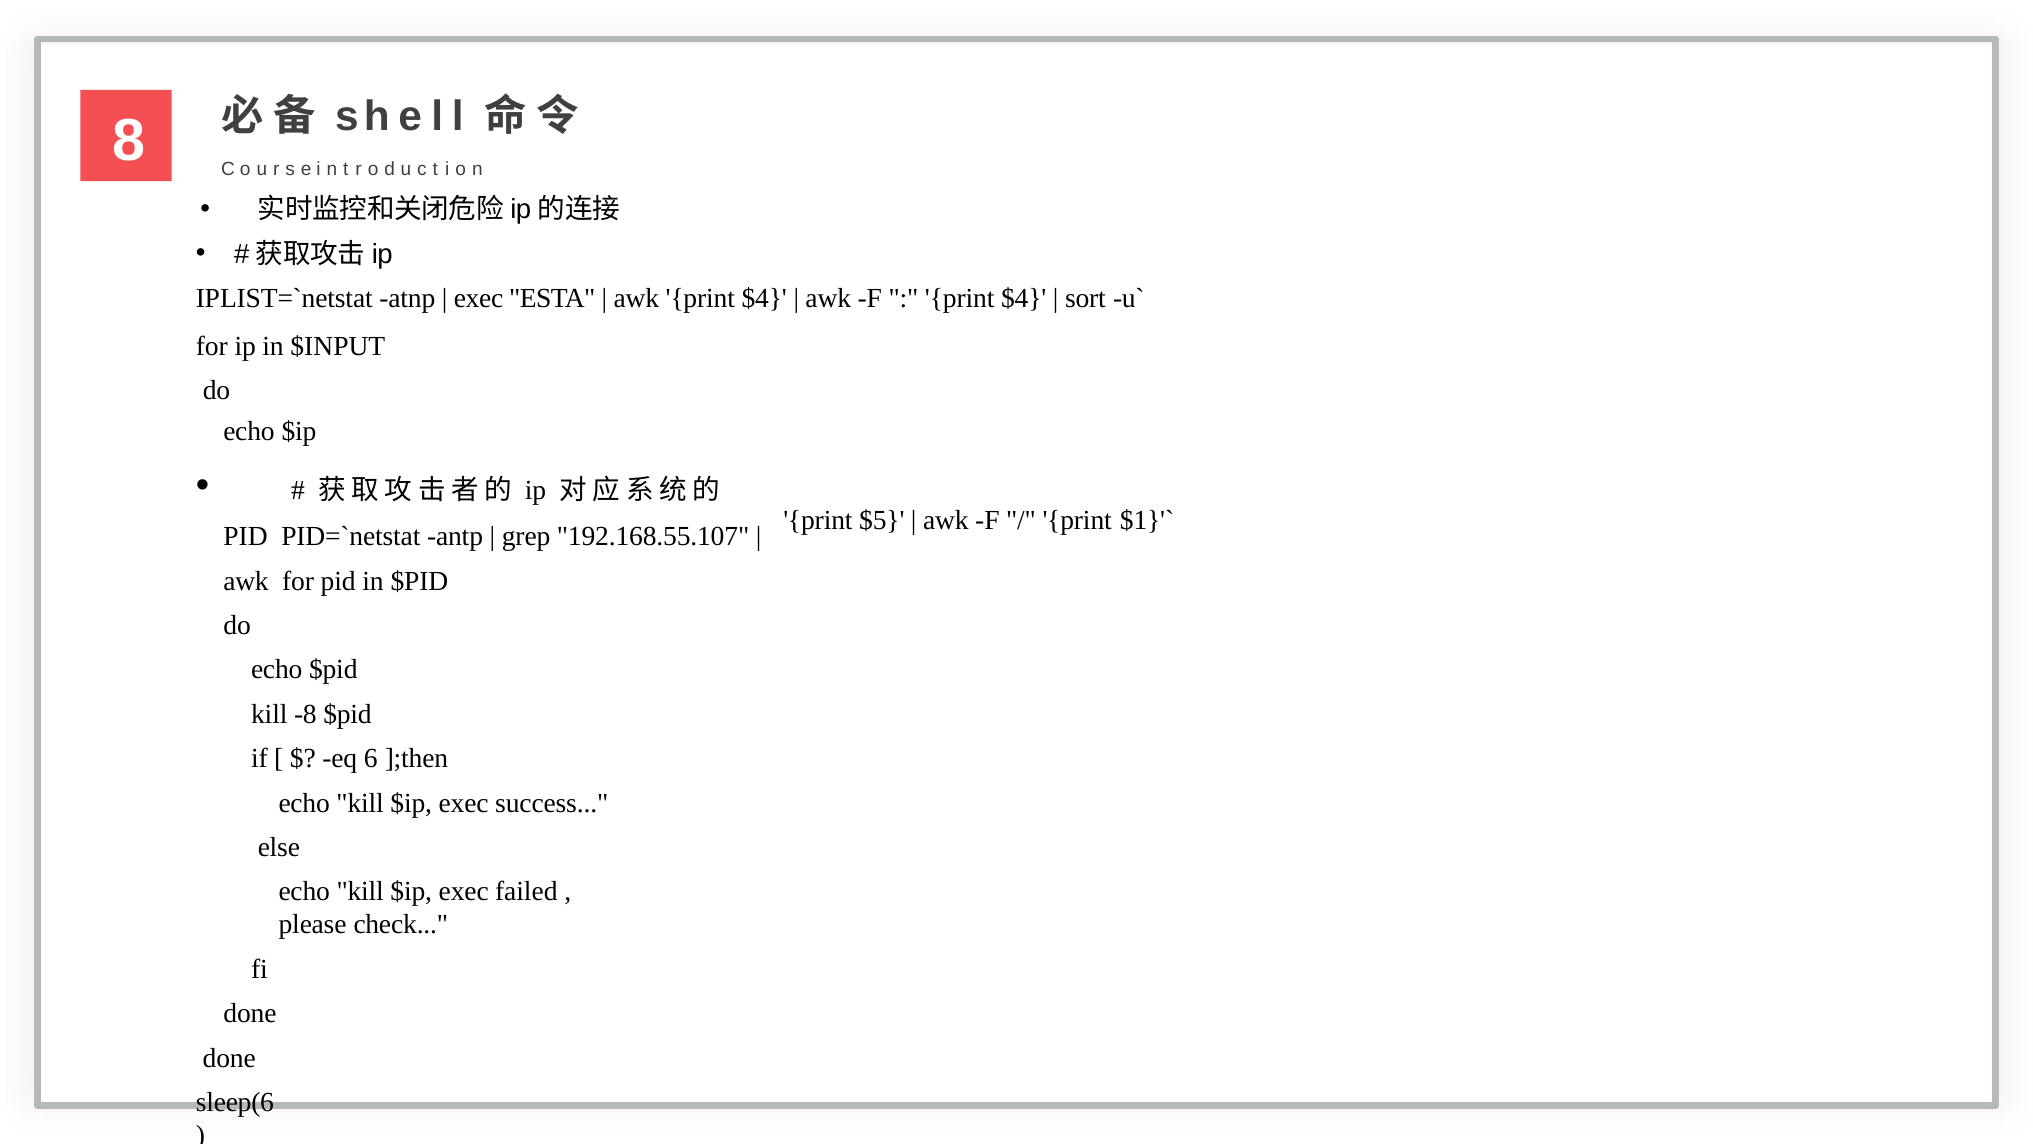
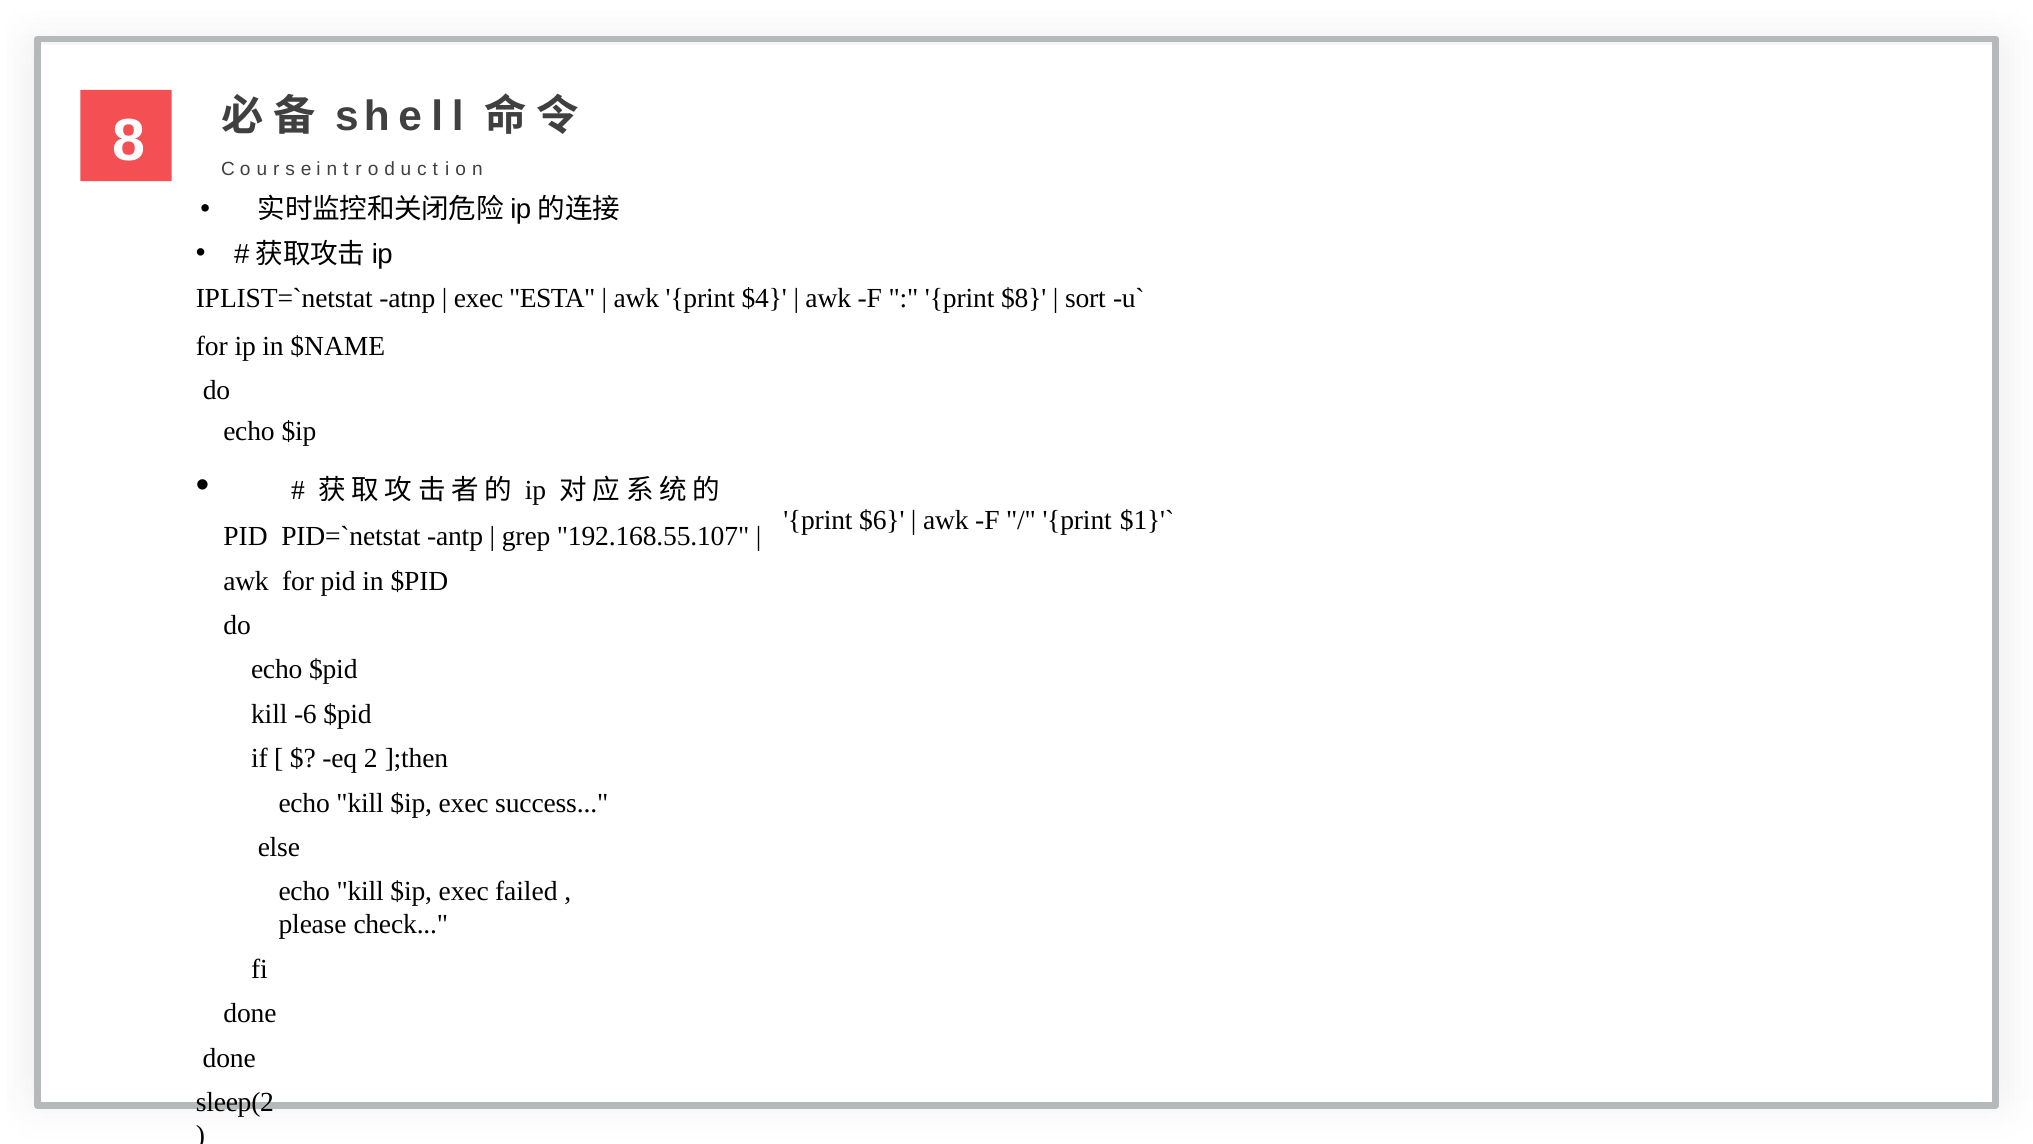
$4 at (1024, 298): $4 -> $8
$INPUT: $INPUT -> $NAME
$5: $5 -> $6
-8: -8 -> -6
6: 6 -> 2
sleep(6: sleep(6 -> sleep(2
